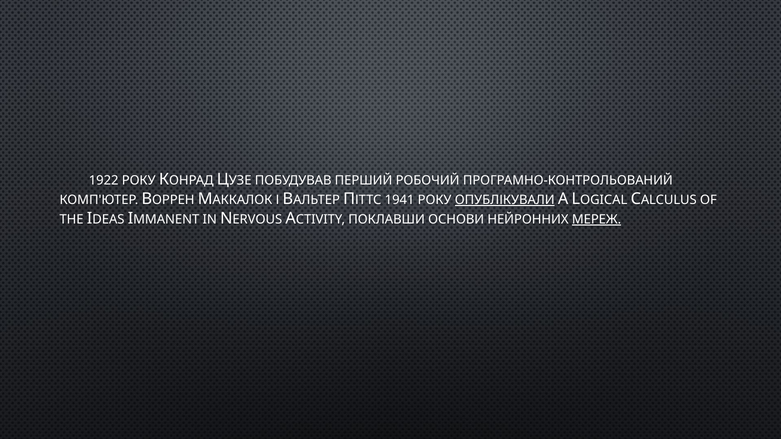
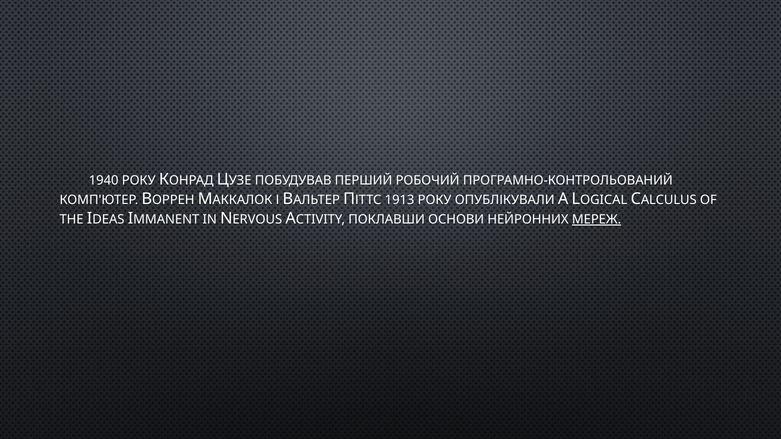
1922: 1922 -> 1940
1941: 1941 -> 1913
ОПУБЛІКУВАЛИ underline: present -> none
